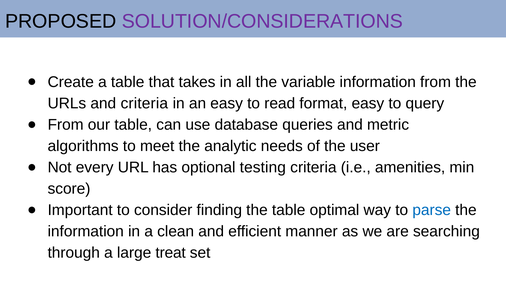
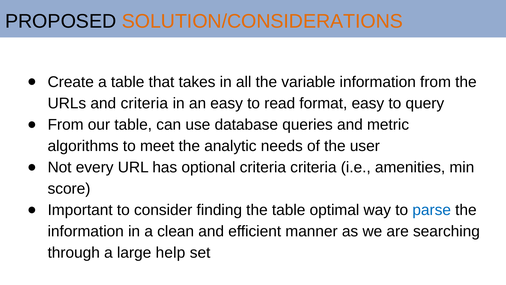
SOLUTION/CONSIDERATIONS colour: purple -> orange
optional testing: testing -> criteria
treat: treat -> help
